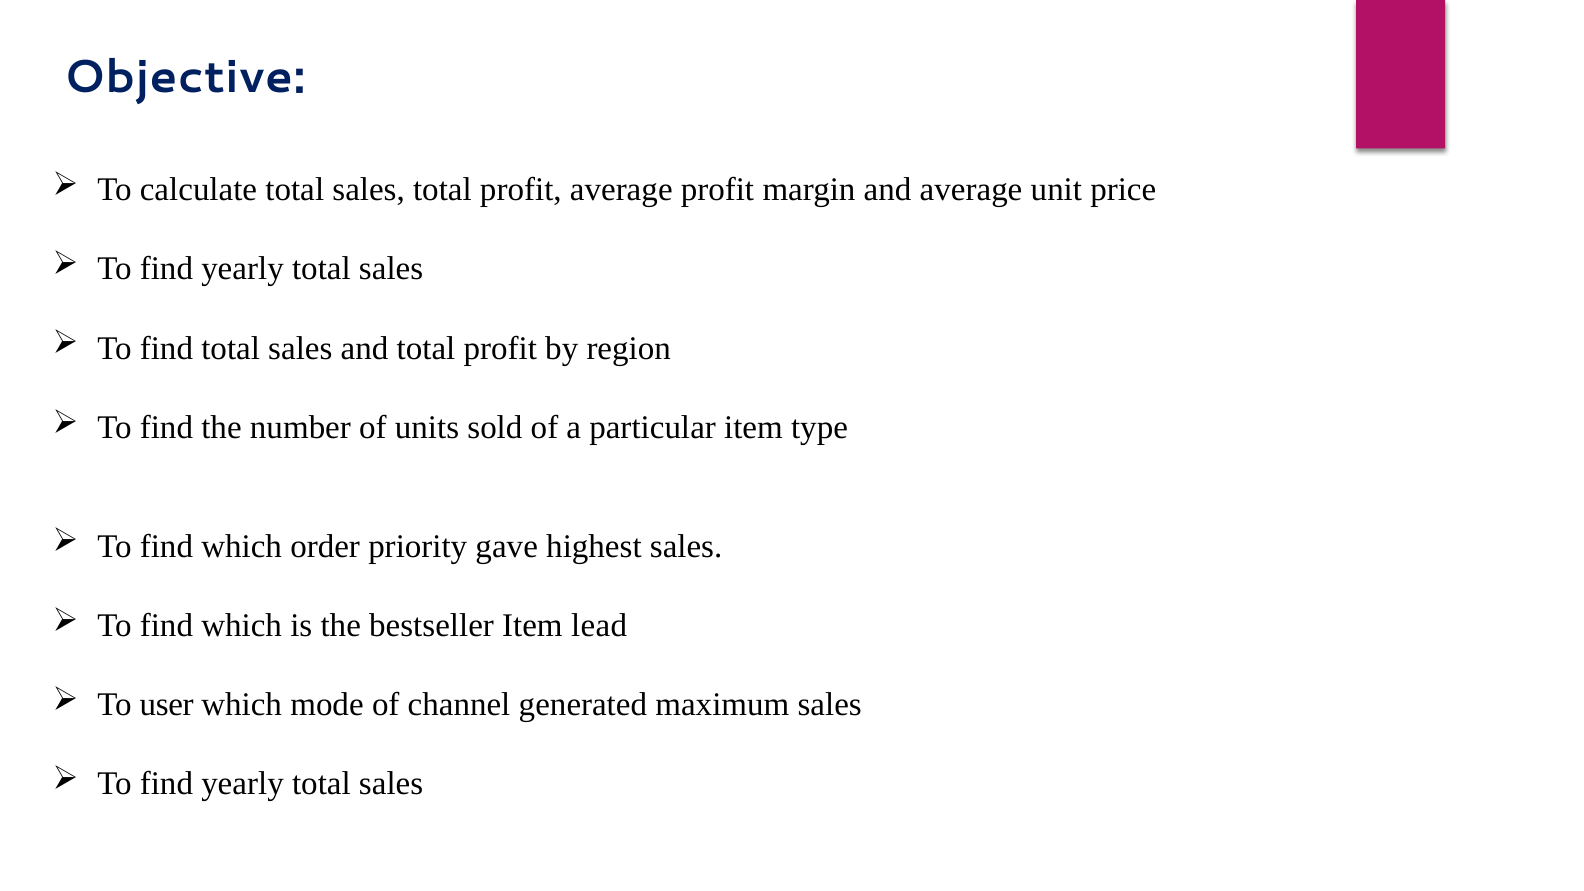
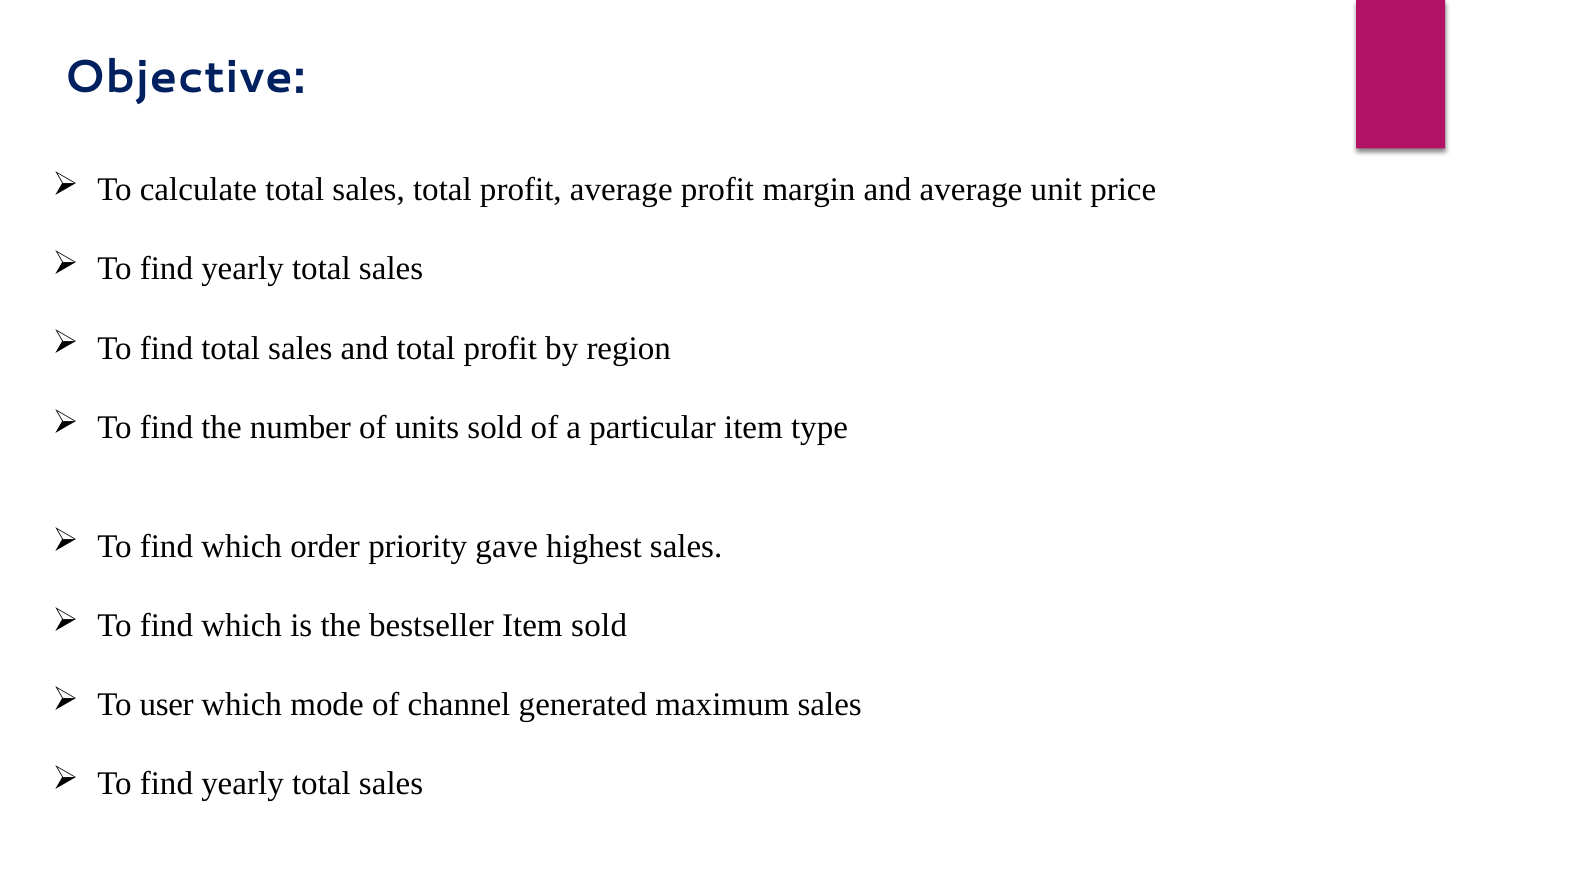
Item lead: lead -> sold
